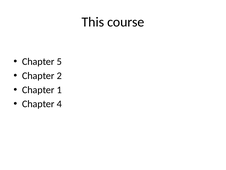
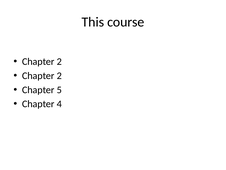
5 at (59, 61): 5 -> 2
1: 1 -> 5
